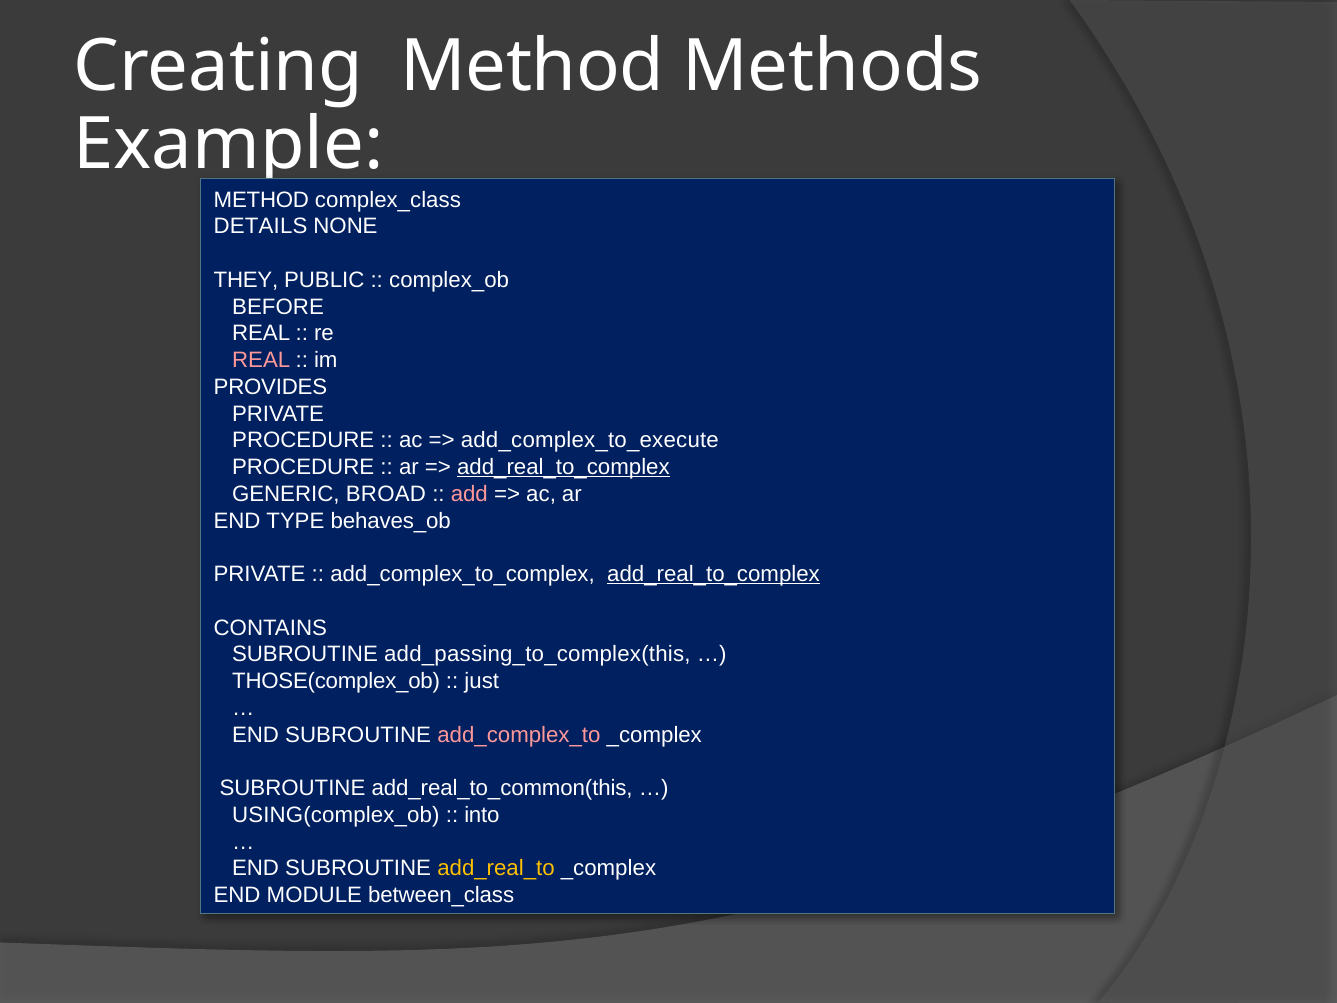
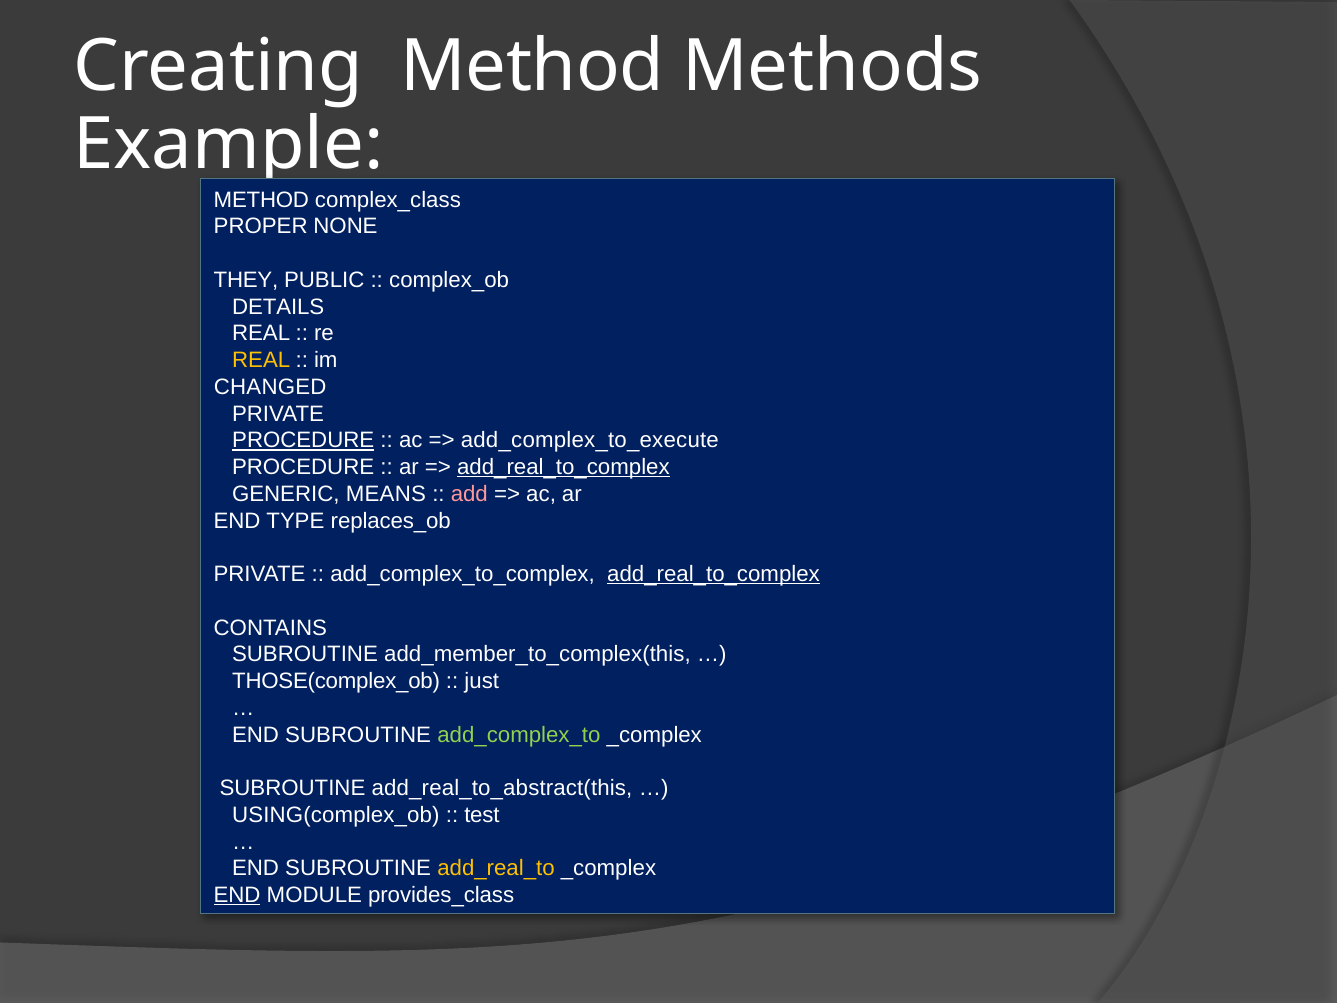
DETAILS: DETAILS -> PROPER
BEFORE: BEFORE -> DETAILS
REAL at (261, 360) colour: pink -> yellow
PROVIDES: PROVIDES -> CHANGED
PROCEDURE at (303, 440) underline: none -> present
BROAD: BROAD -> MEANS
behaves_ob: behaves_ob -> replaces_ob
add_passing_to_complex(this: add_passing_to_complex(this -> add_member_to_complex(this
add_complex_to colour: pink -> light green
add_real_to_common(this: add_real_to_common(this -> add_real_to_abstract(this
into: into -> test
END at (237, 895) underline: none -> present
between_class: between_class -> provides_class
